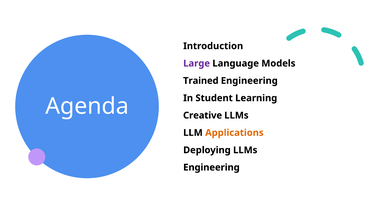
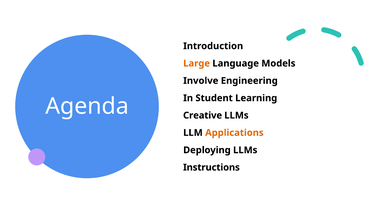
Large colour: purple -> orange
Trained: Trained -> Involve
Engineering at (211, 168): Engineering -> Instructions
